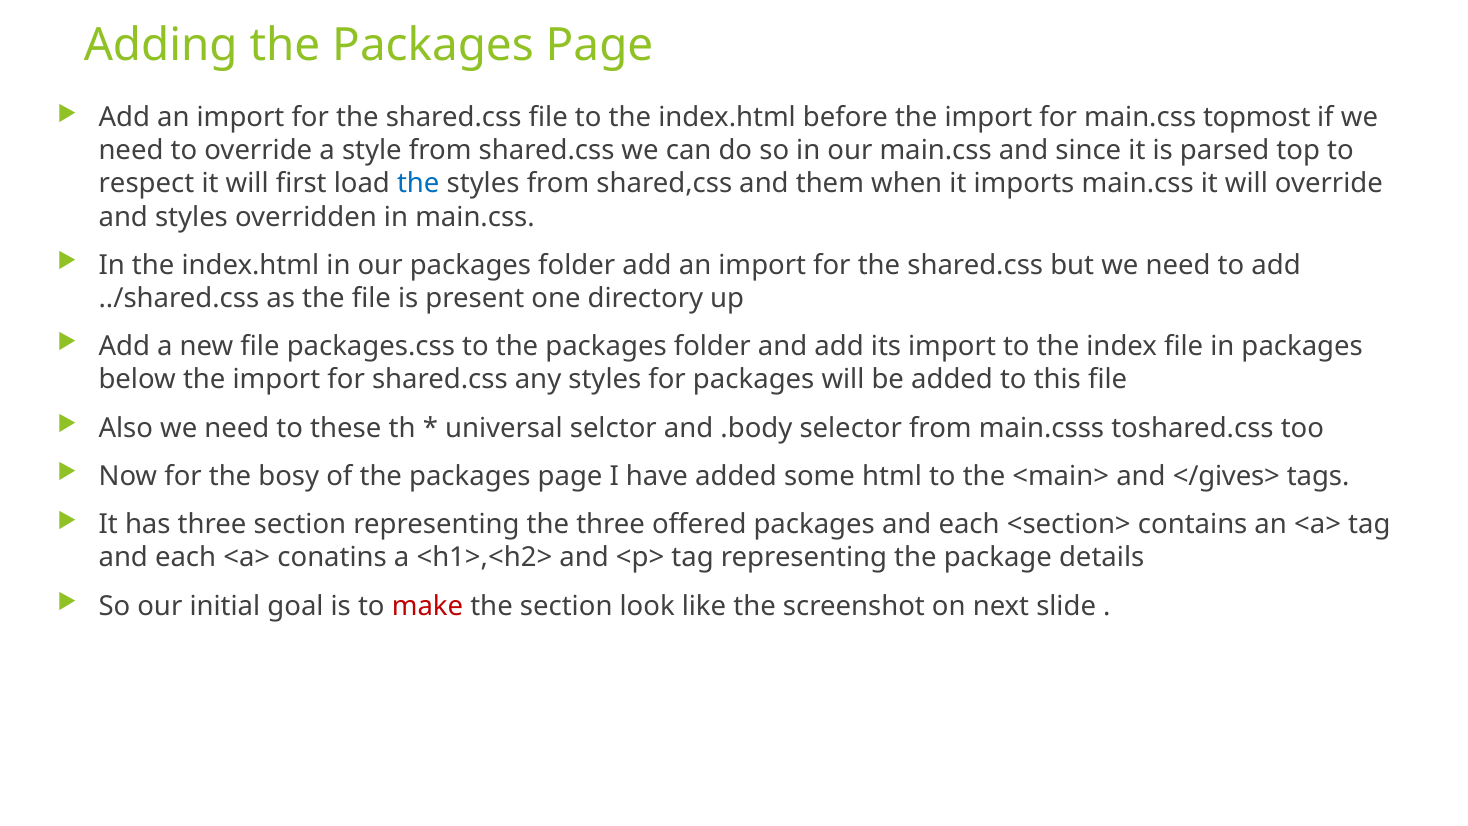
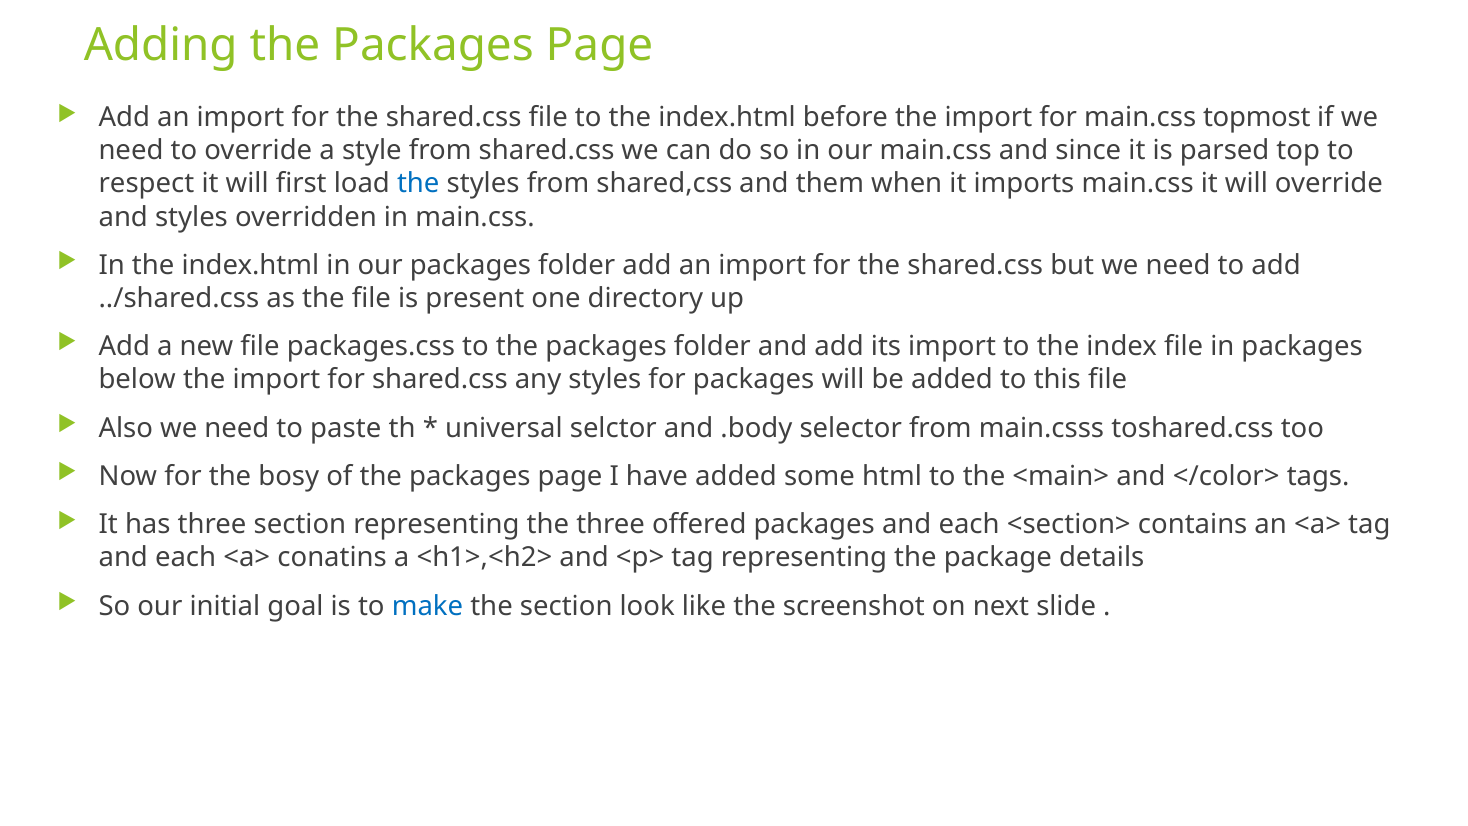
these: these -> paste
</gives>: </gives> -> </color>
make colour: red -> blue
